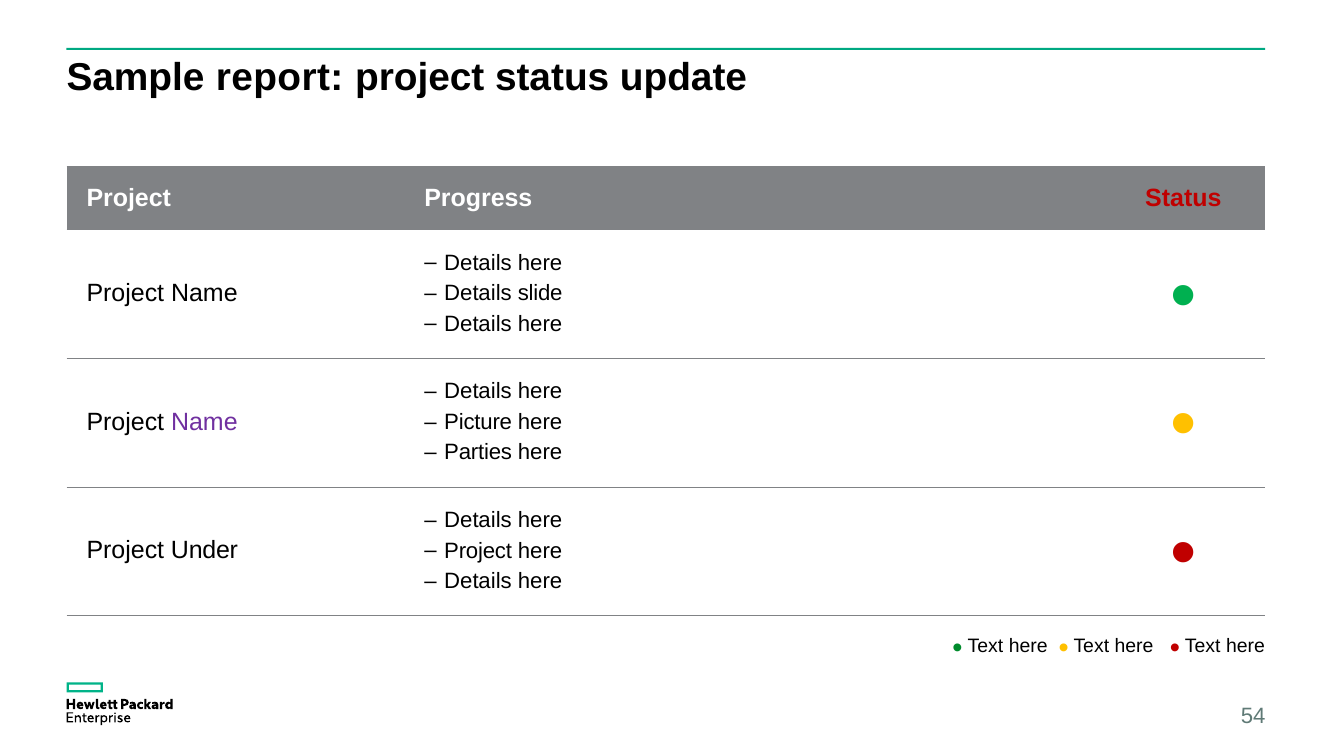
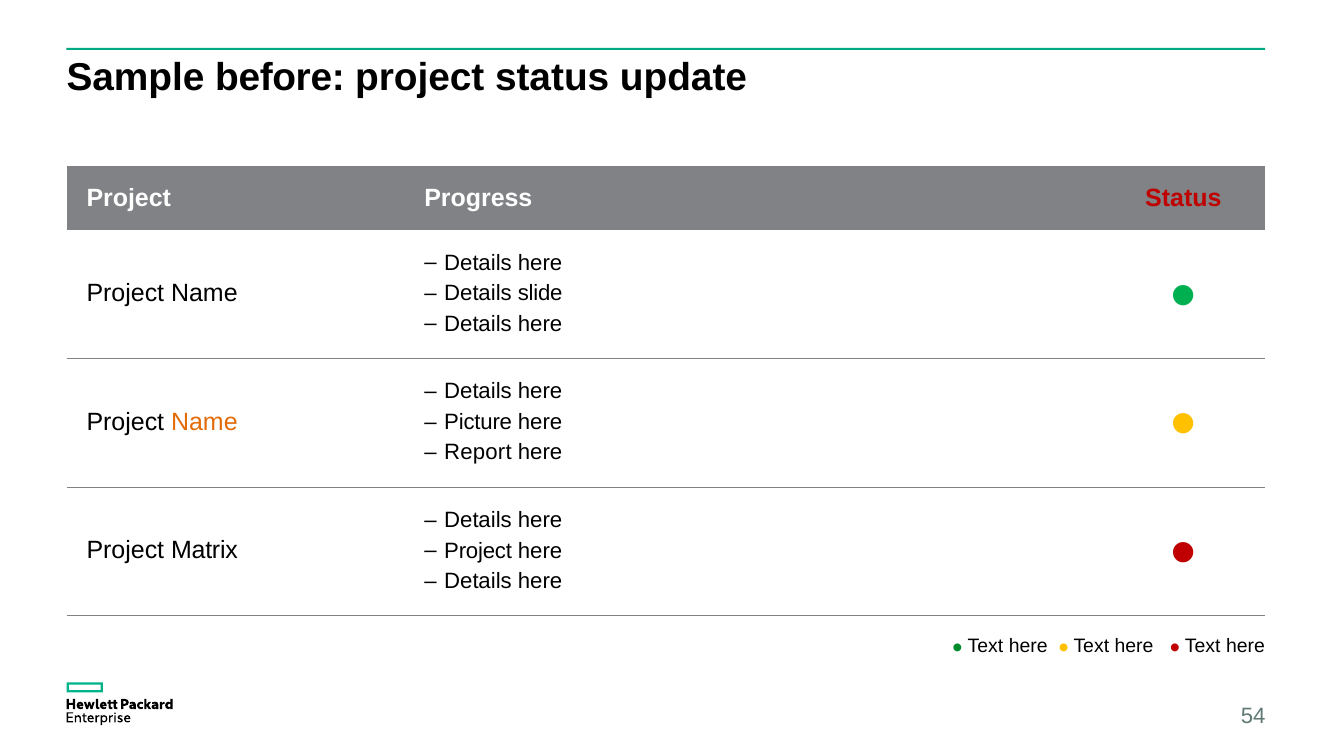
report: report -> before
Name at (204, 422) colour: purple -> orange
Parties: Parties -> Report
Under: Under -> Matrix
